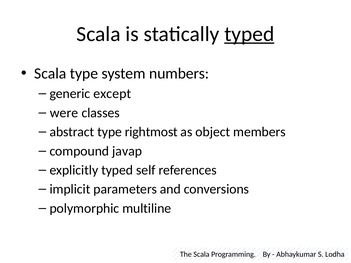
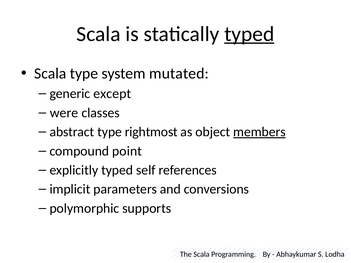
numbers: numbers -> mutated
members underline: none -> present
javap: javap -> point
multiline: multiline -> supports
